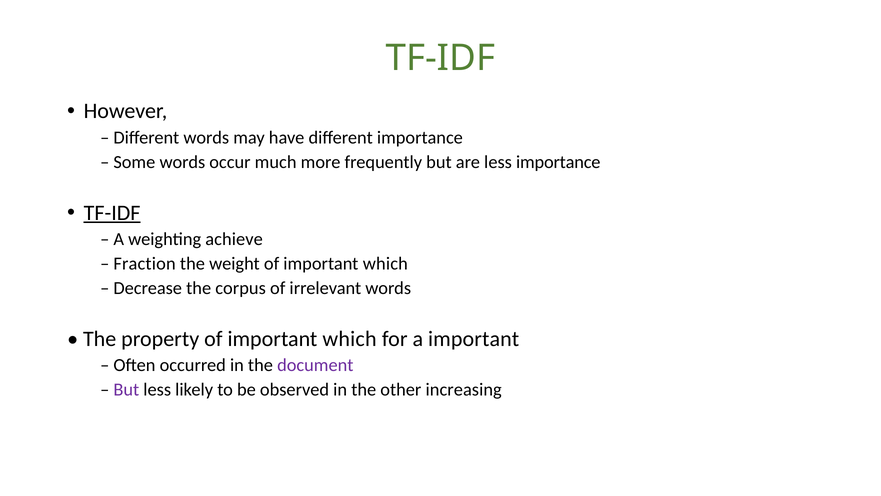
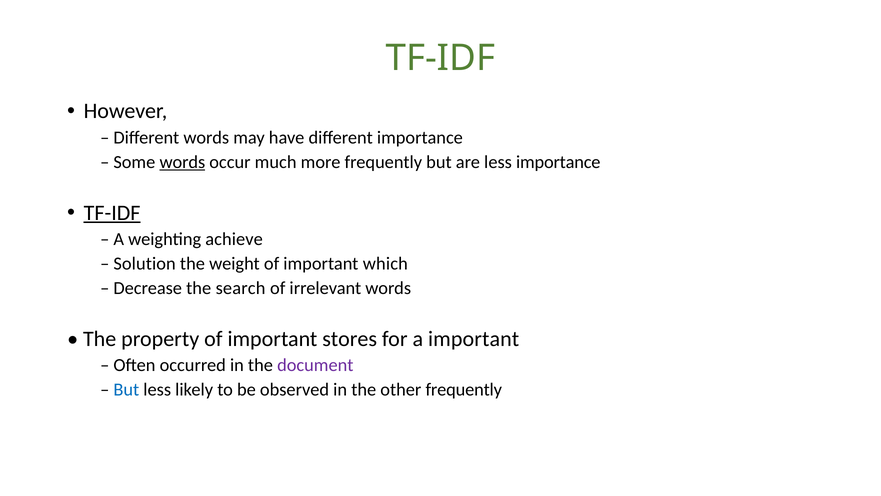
words at (182, 162) underline: none -> present
Fraction: Fraction -> Solution
corpus: corpus -> search
property of important which: which -> stores
But at (126, 389) colour: purple -> blue
other increasing: increasing -> frequently
